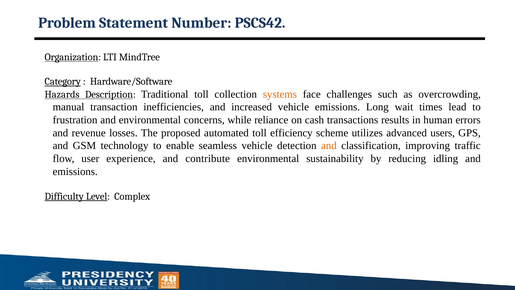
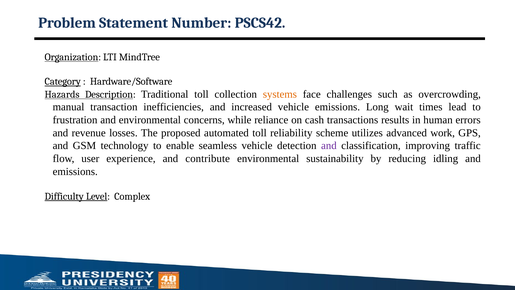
efficiency: efficiency -> reliability
users: users -> work
and at (329, 146) colour: orange -> purple
